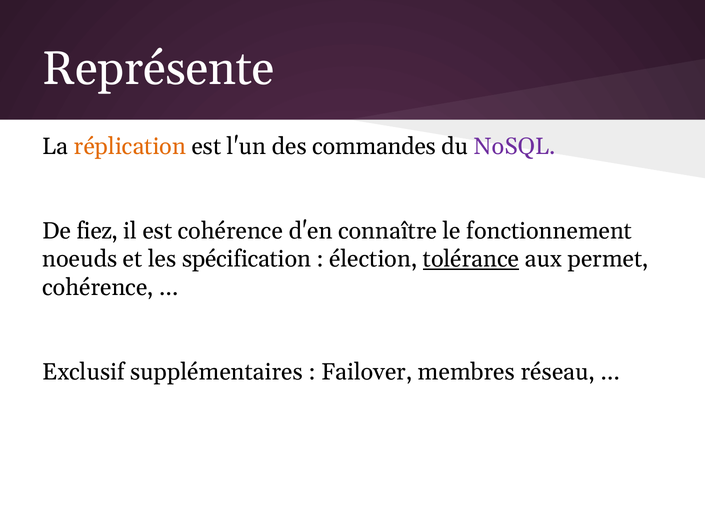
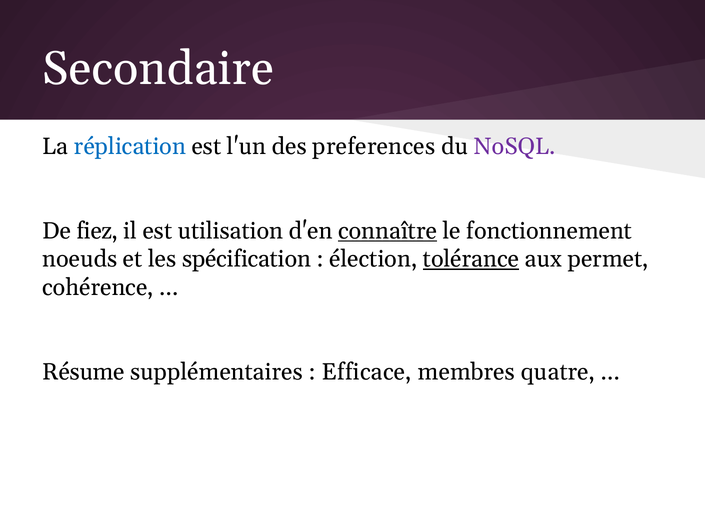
Représente: Représente -> Secondaire
réplication colour: orange -> blue
commandes: commandes -> preferences
est cohérence: cohérence -> utilisation
connaître underline: none -> present
Exclusif: Exclusif -> Résume
Failover: Failover -> Efficace
réseau: réseau -> quatre
